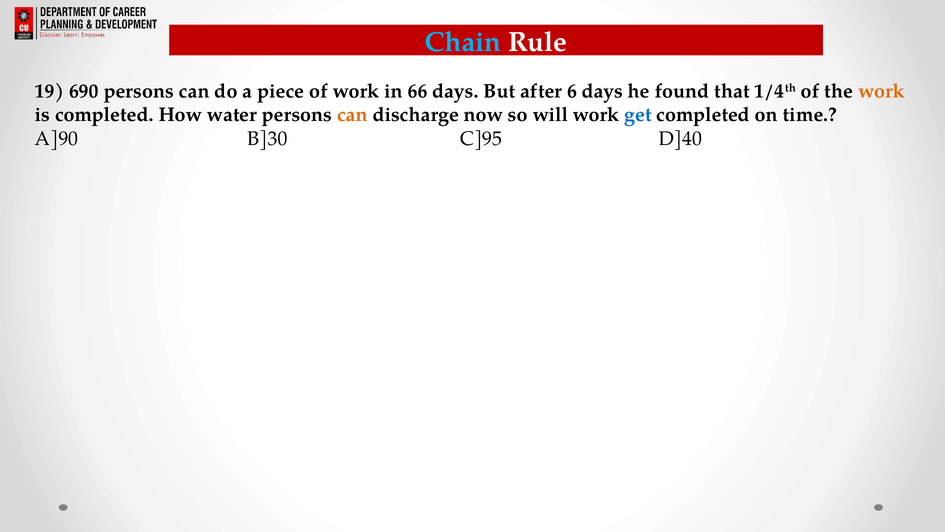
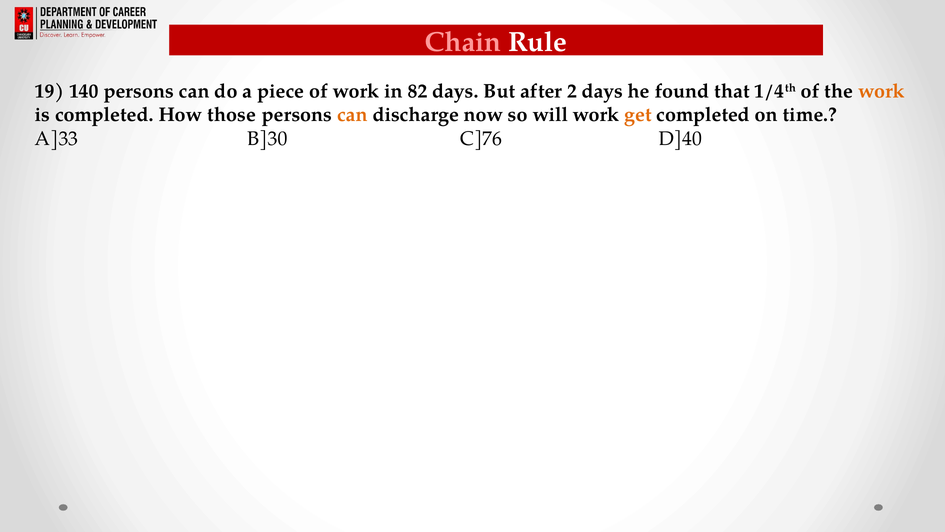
Chain colour: light blue -> pink
690: 690 -> 140
66: 66 -> 82
6: 6 -> 2
water: water -> those
get colour: blue -> orange
A]90: A]90 -> A]33
C]95: C]95 -> C]76
